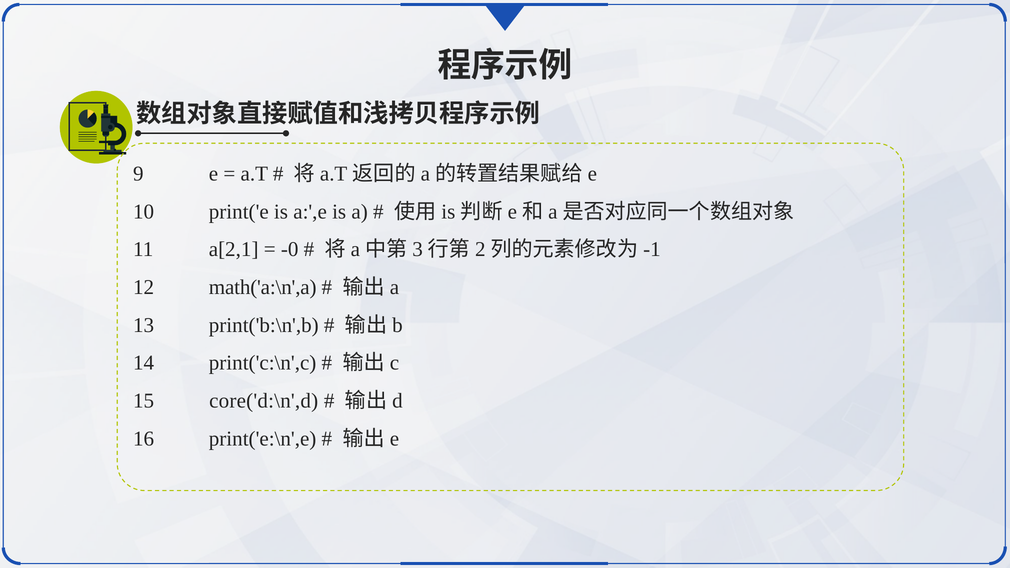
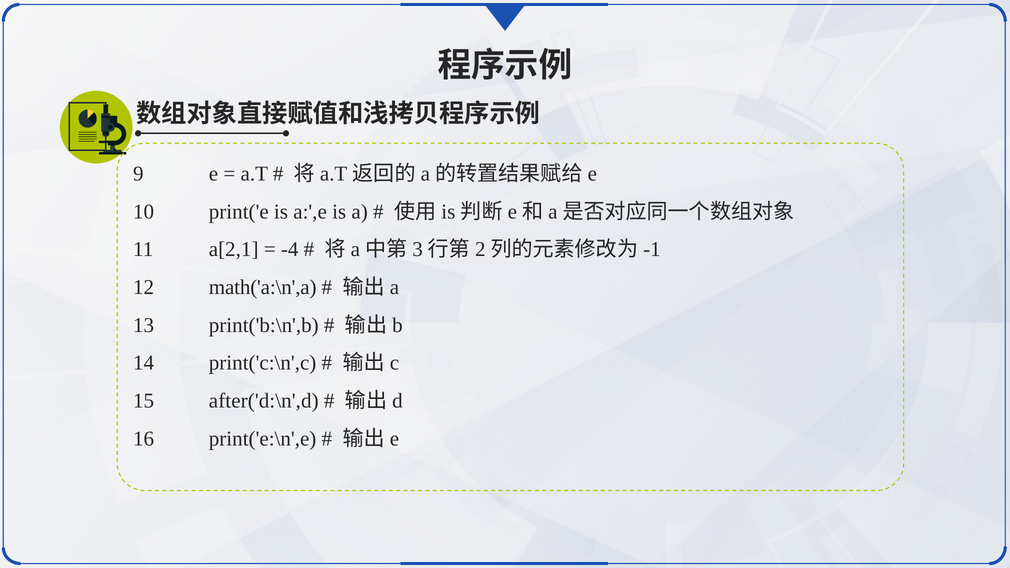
-0: -0 -> -4
core('d:\n',d: core('d:\n',d -> after('d:\n',d
